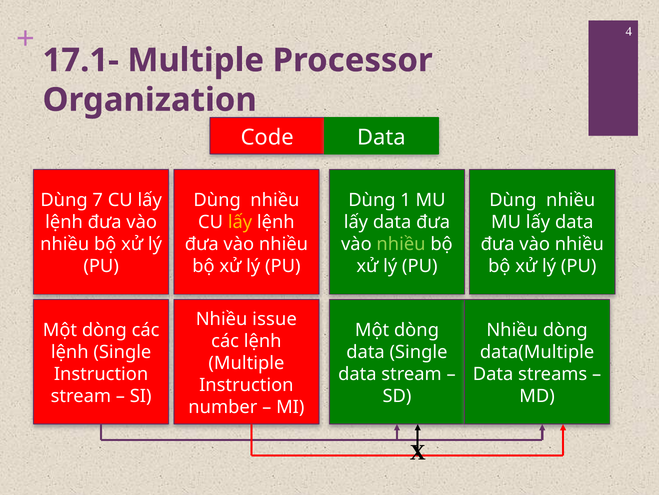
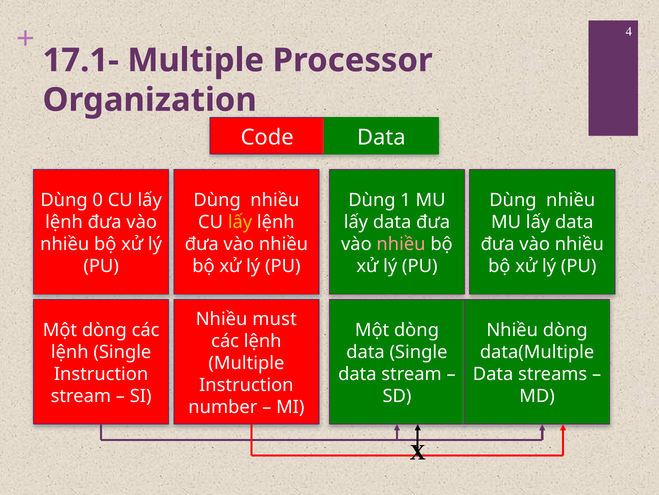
7: 7 -> 0
nhiều at (401, 244) colour: light green -> pink
issue: issue -> must
